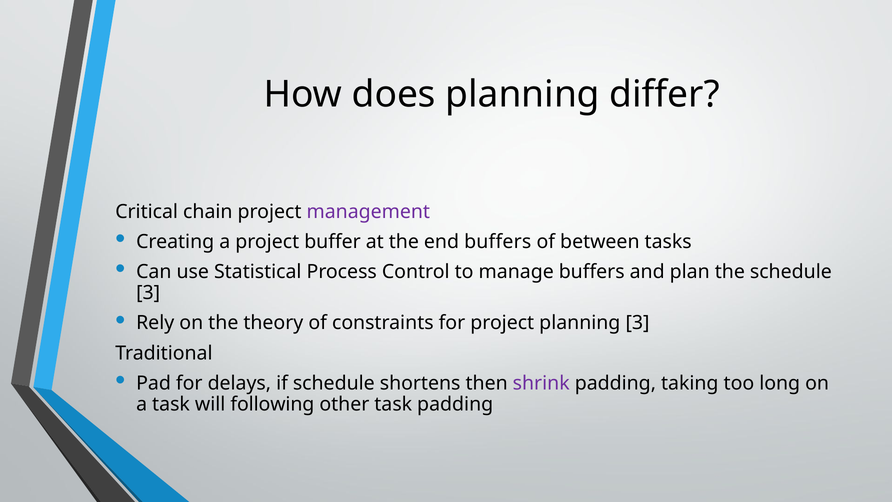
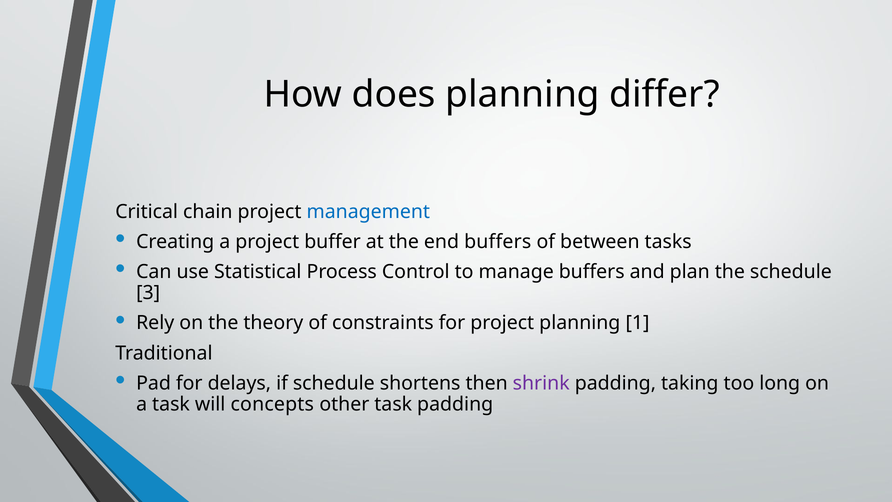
management colour: purple -> blue
planning 3: 3 -> 1
following: following -> concepts
